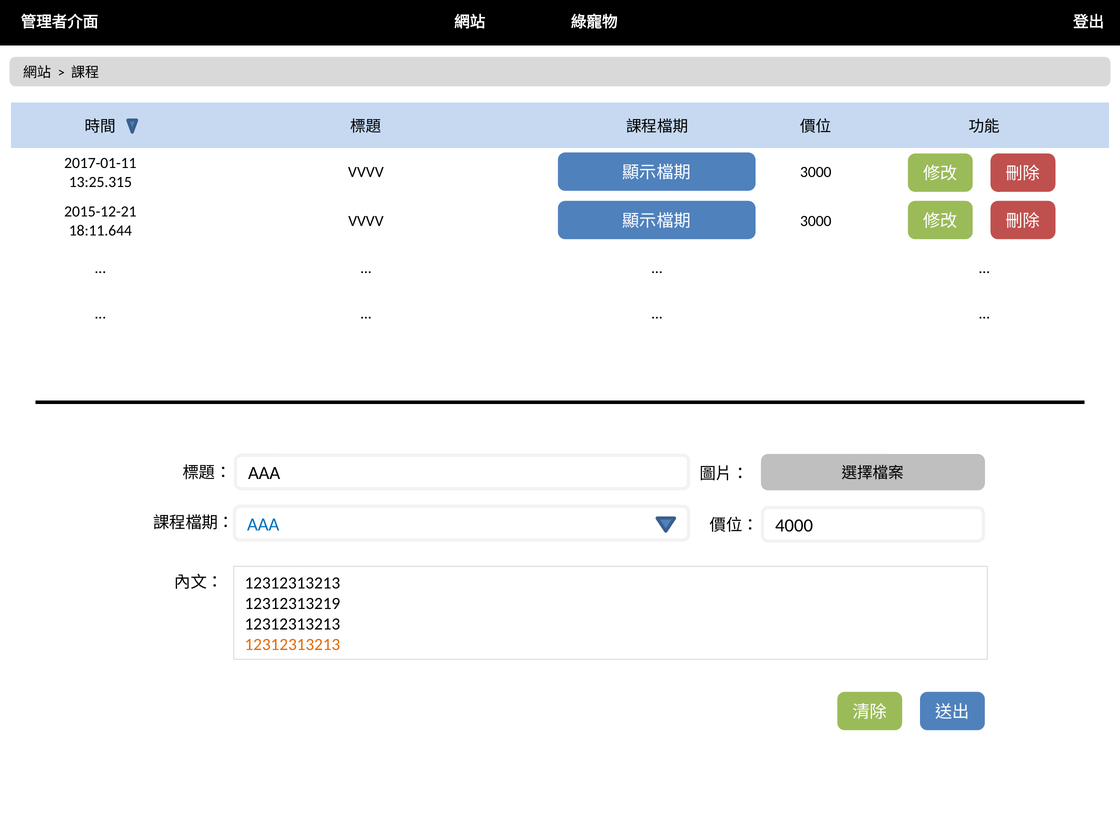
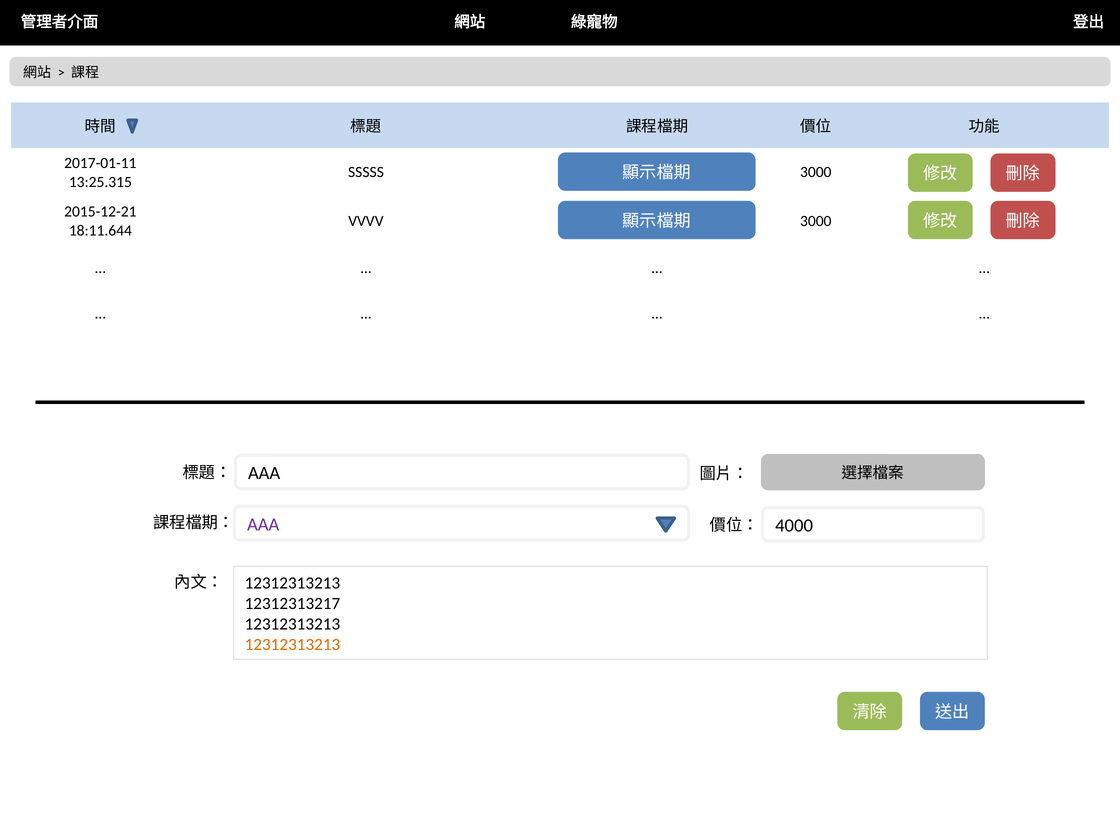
VVVV at (366, 172): VVVV -> SSSSS
AAA at (263, 524) colour: blue -> purple
12312313219: 12312313219 -> 12312313217
